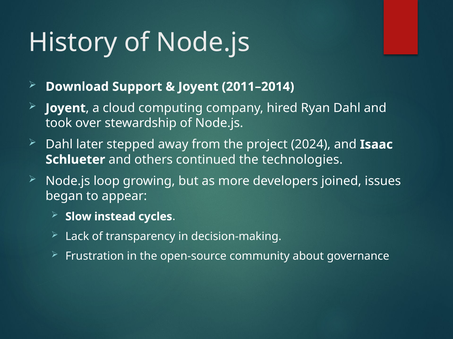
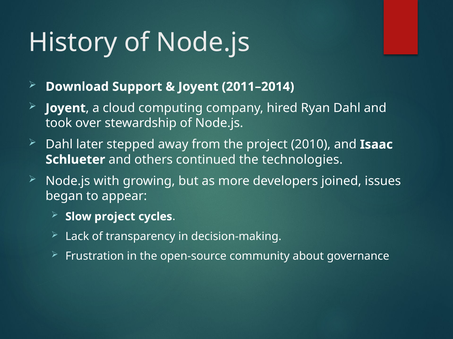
2024: 2024 -> 2010
loop: loop -> with
Slow instead: instead -> project
